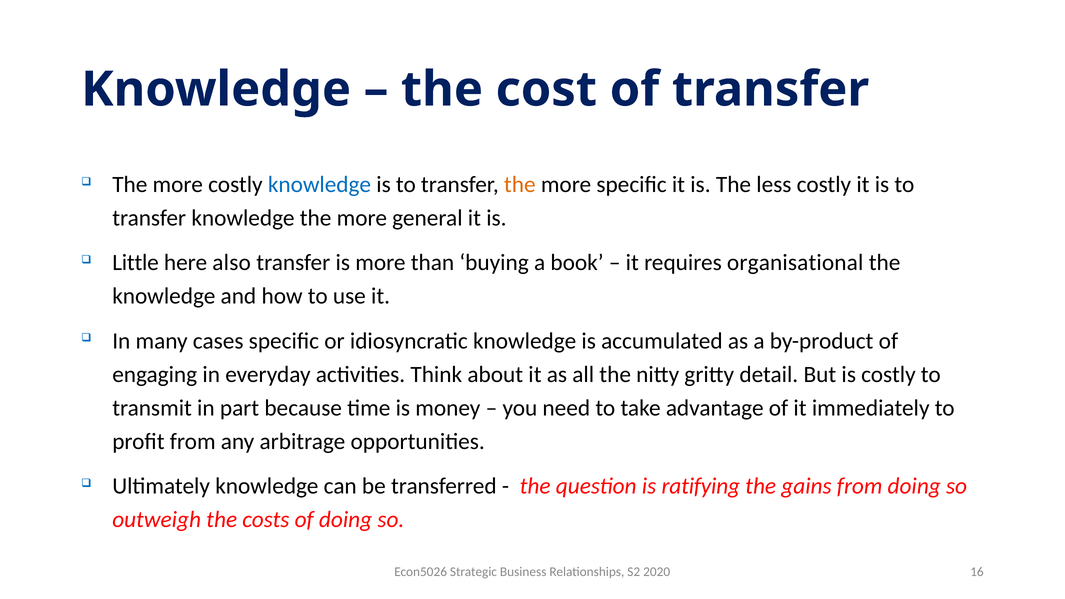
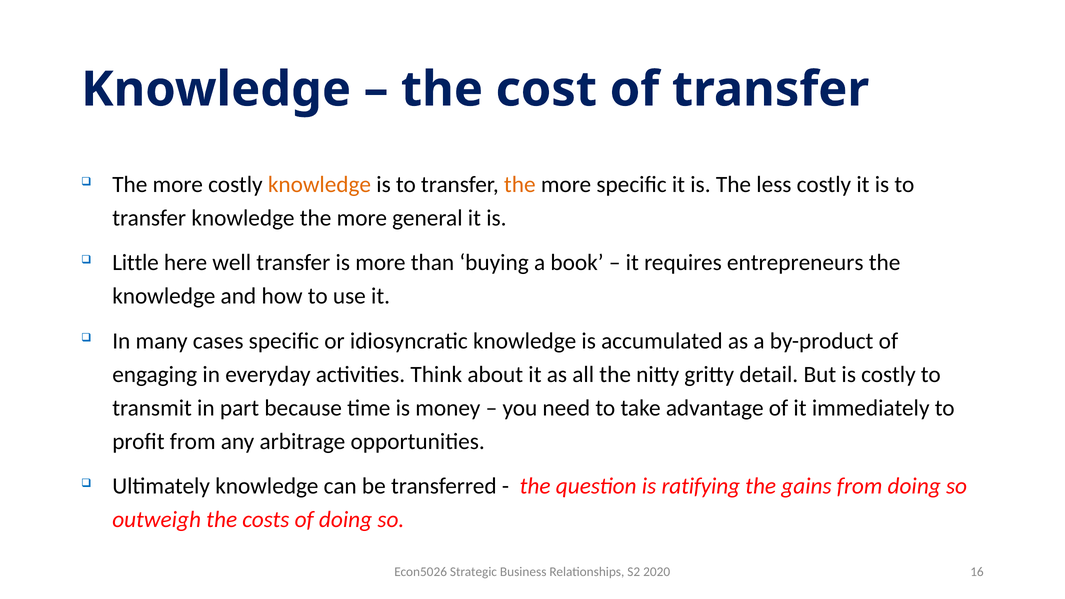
knowledge at (319, 185) colour: blue -> orange
also: also -> well
organisational: organisational -> entrepreneurs
